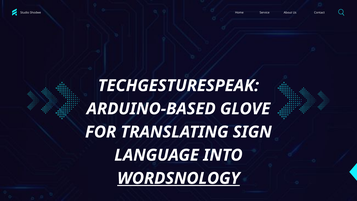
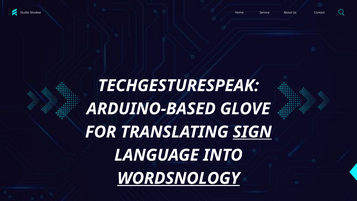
SIGN underline: none -> present
